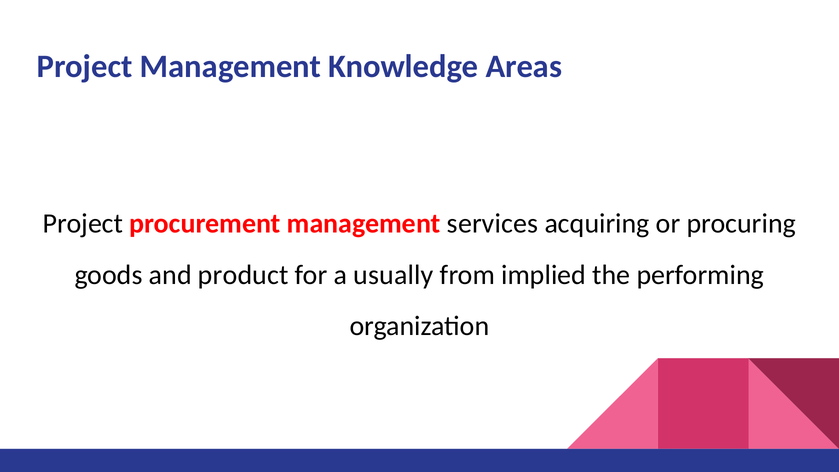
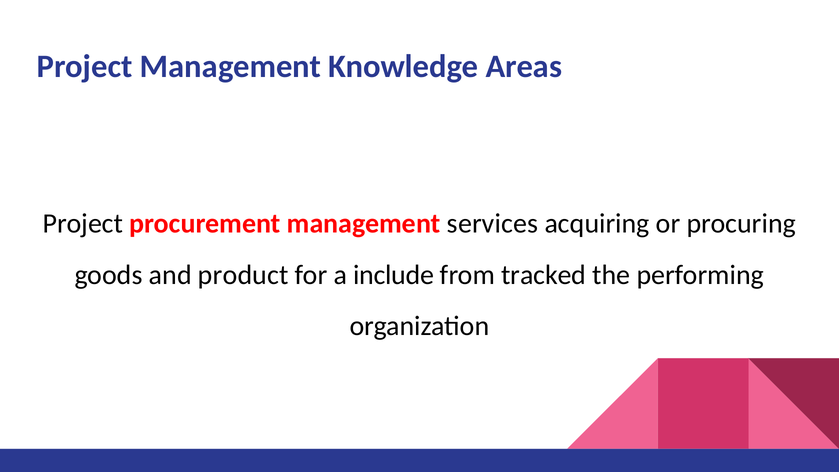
usually: usually -> include
implied: implied -> tracked
